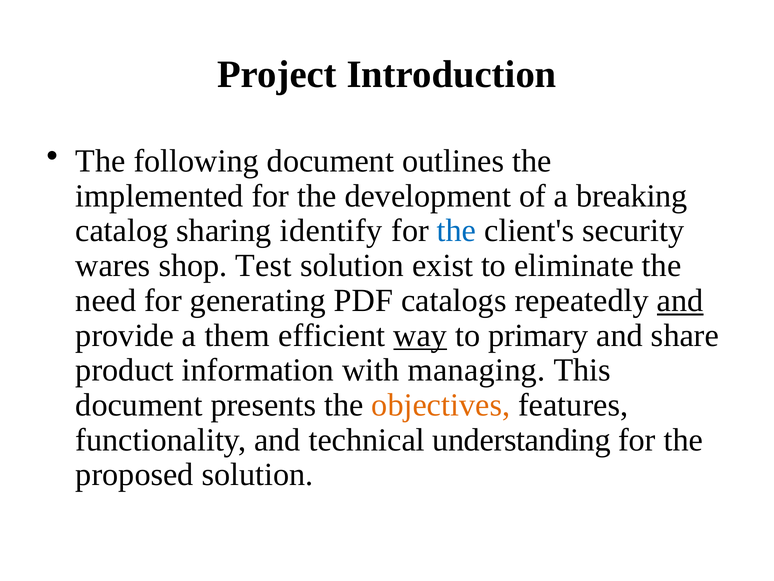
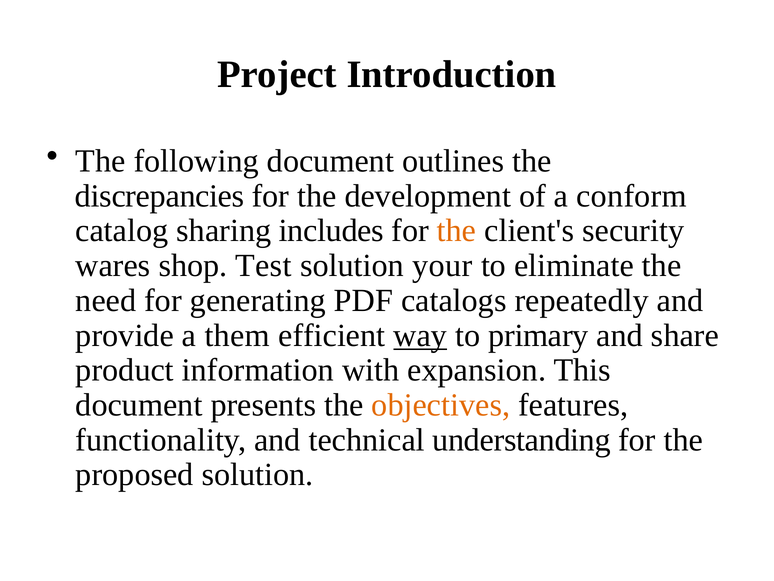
implemented: implemented -> discrepancies
breaking: breaking -> conform
identify: identify -> includes
the at (457, 231) colour: blue -> orange
exist: exist -> your
and at (680, 300) underline: present -> none
managing: managing -> expansion
